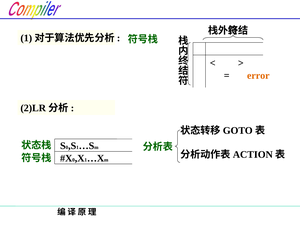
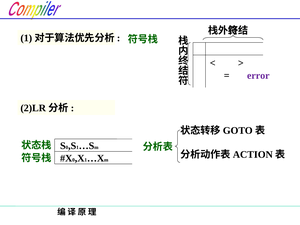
error colour: orange -> purple
